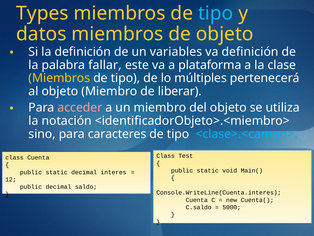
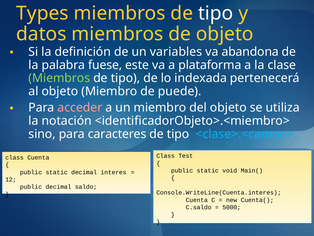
tipo at (216, 13) colour: light blue -> white
va definición: definición -> abandona
fallar: fallar -> fuese
Miembros at (59, 78) colour: yellow -> light green
múltiples: múltiples -> indexada
liberar: liberar -> puede
